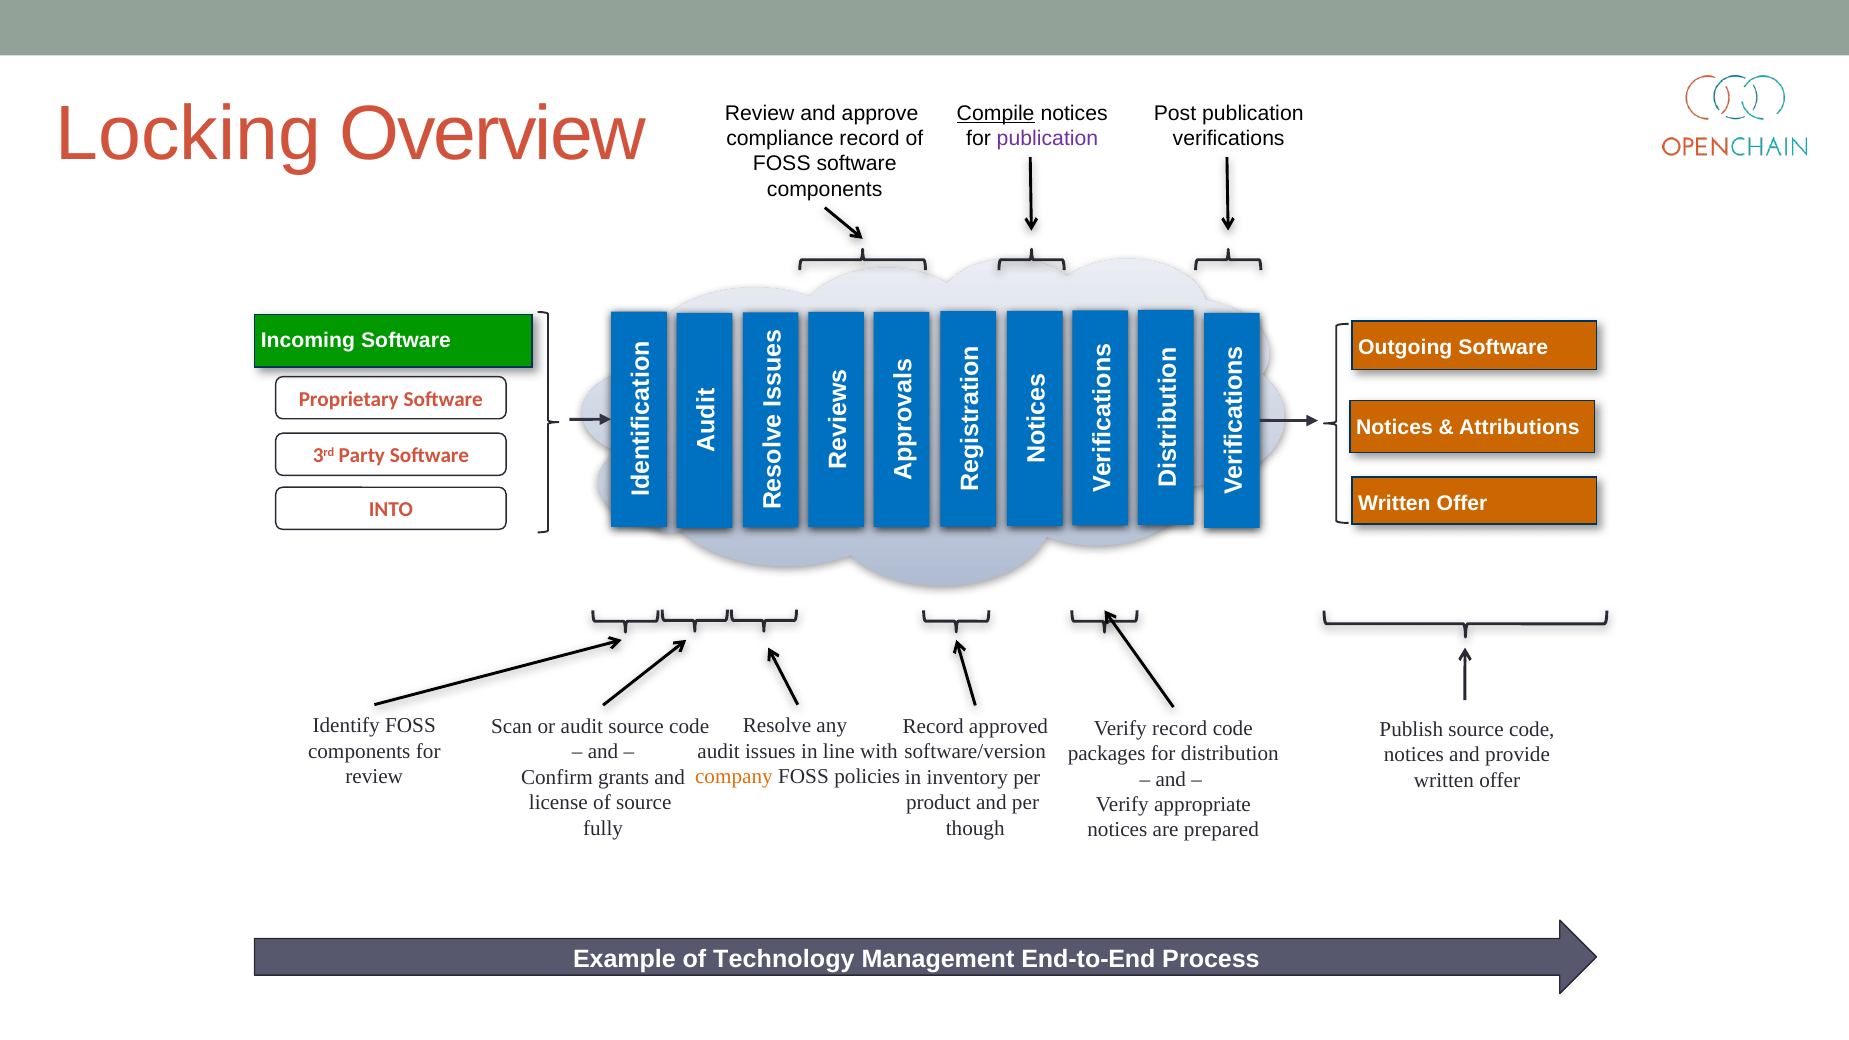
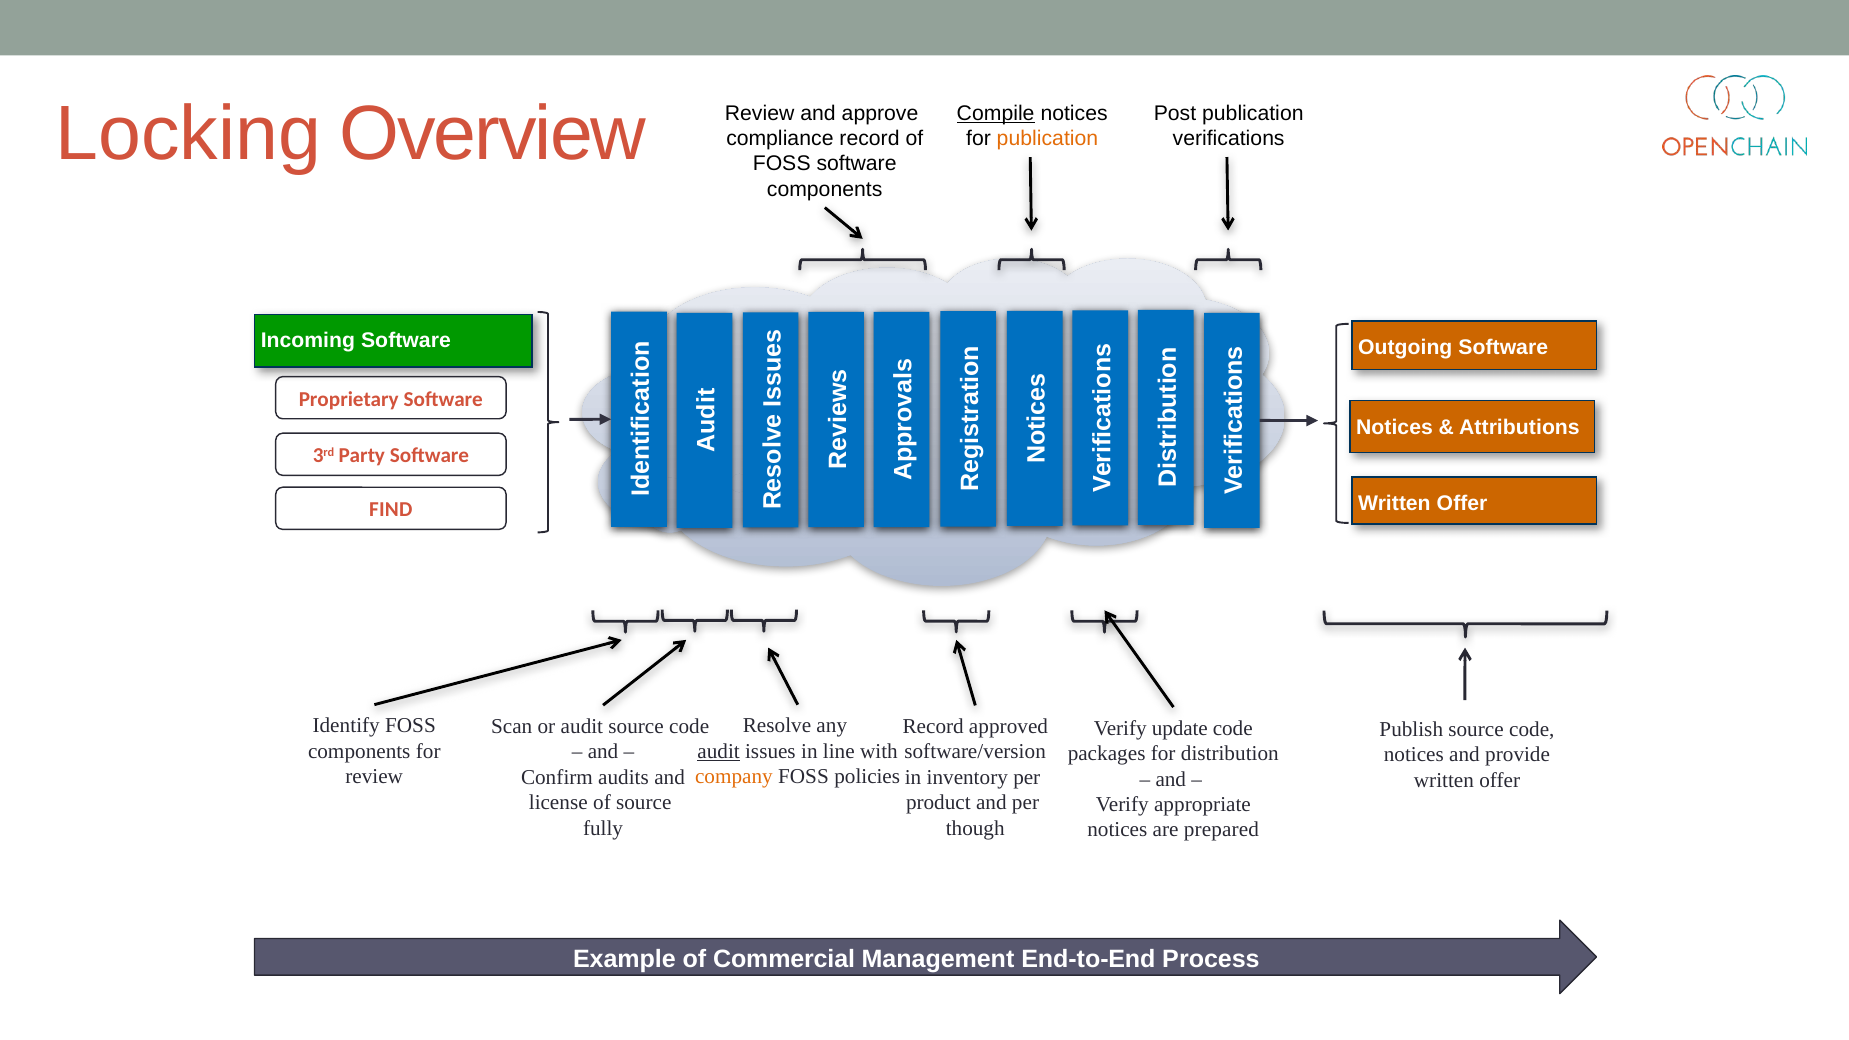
publication at (1047, 139) colour: purple -> orange
INTO: INTO -> FIND
record at (1180, 728): record -> update
audit at (719, 751) underline: none -> present
grants: grants -> audits
Technology: Technology -> Commercial
